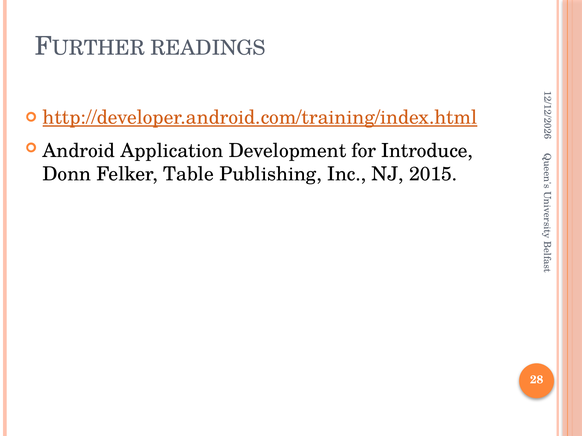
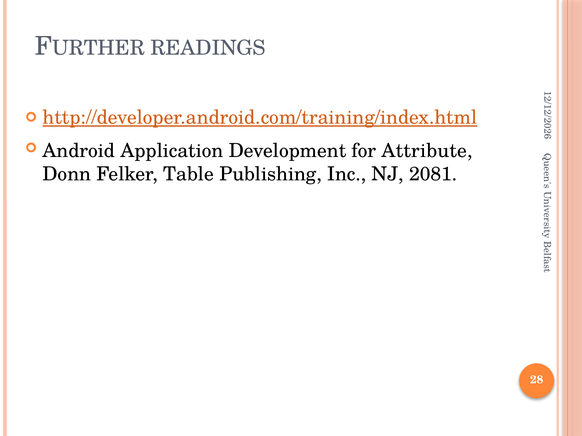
Introduce: Introduce -> Attribute
2015: 2015 -> 2081
